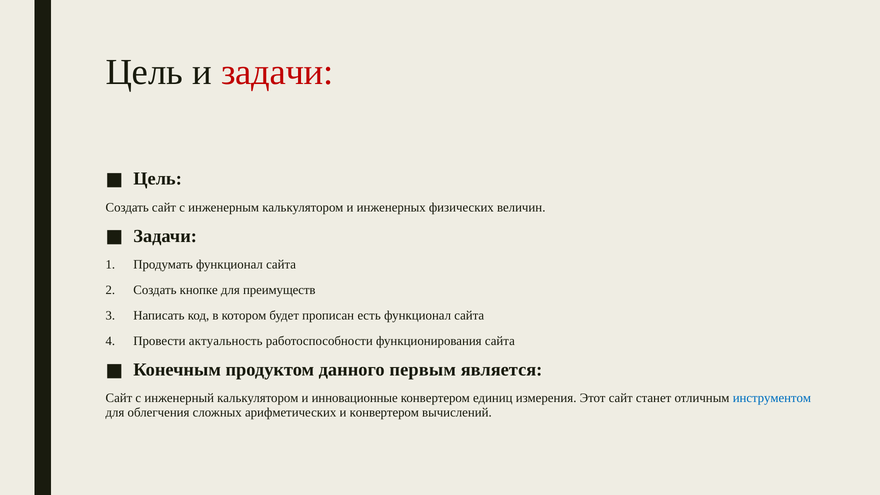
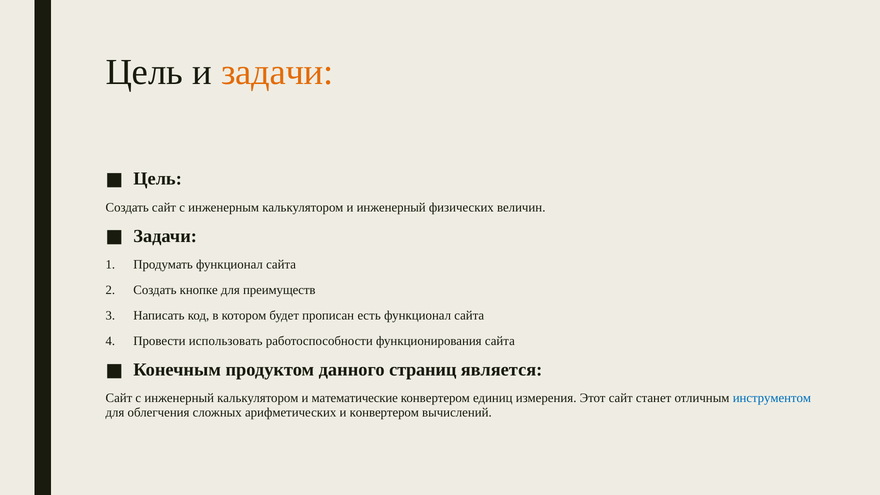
задачи at (277, 72) colour: red -> orange
и инженерных: инженерных -> инженерный
актуальность: актуальность -> использовать
первым: первым -> страниц
инновационные: инновационные -> математические
